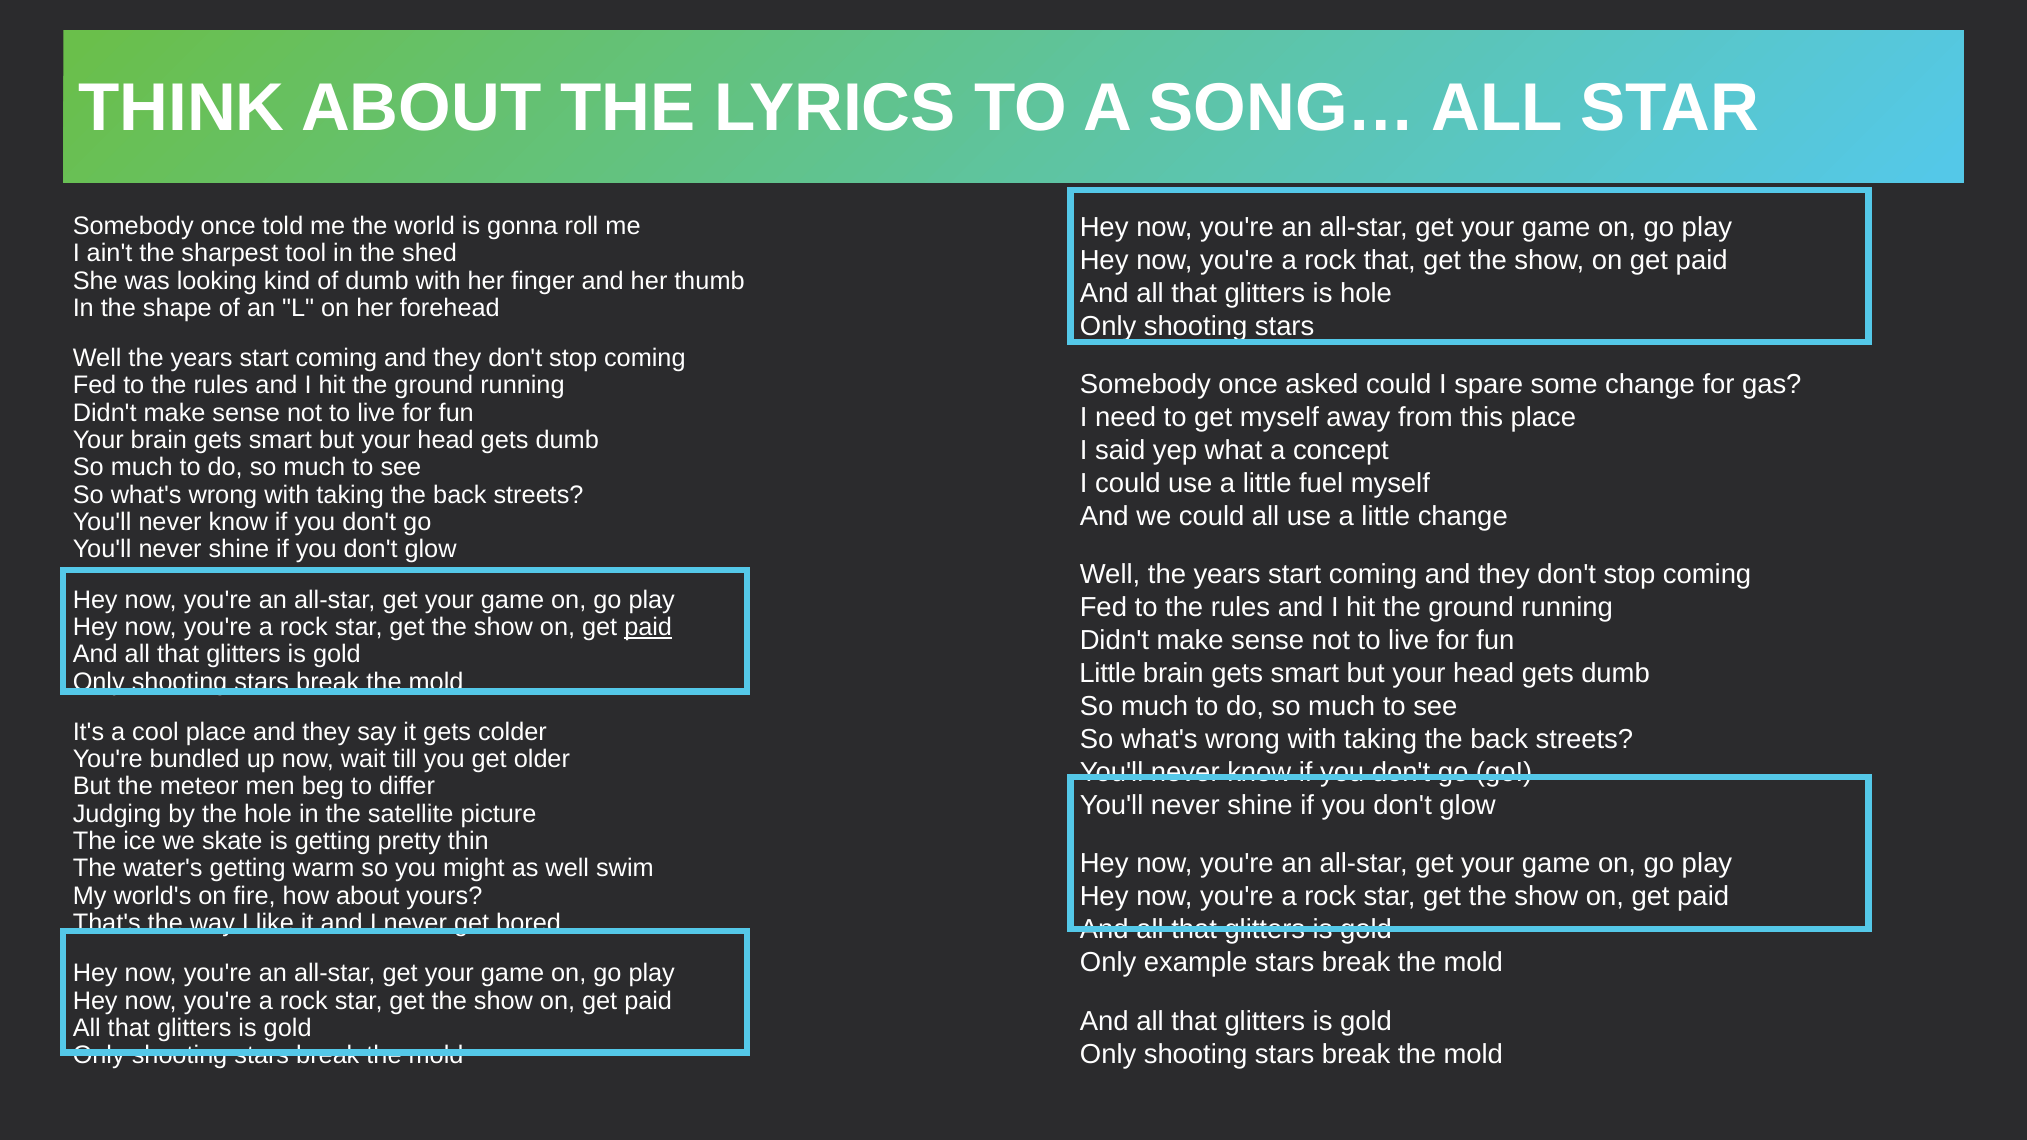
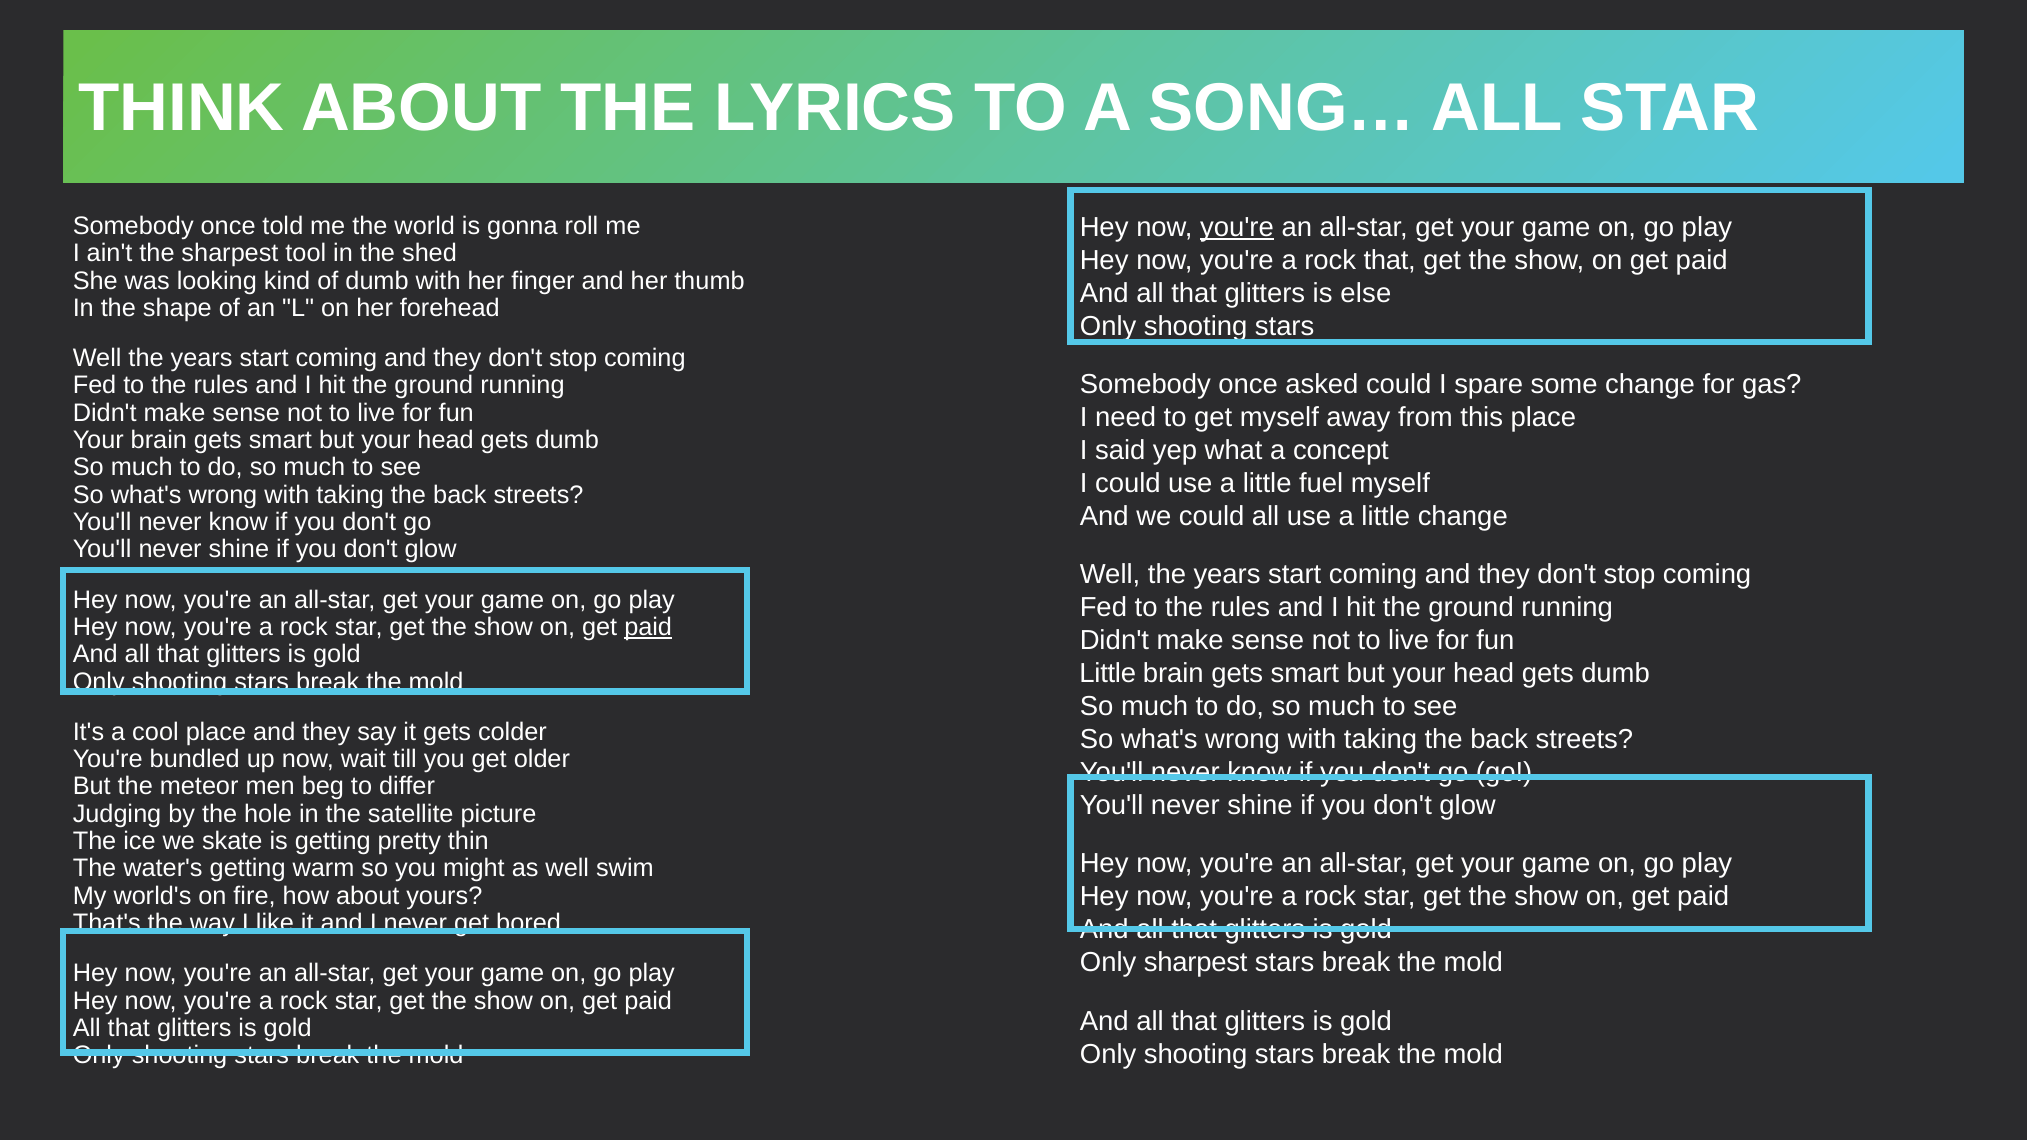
you're at (1237, 227) underline: none -> present
is hole: hole -> else
Only example: example -> sharpest
